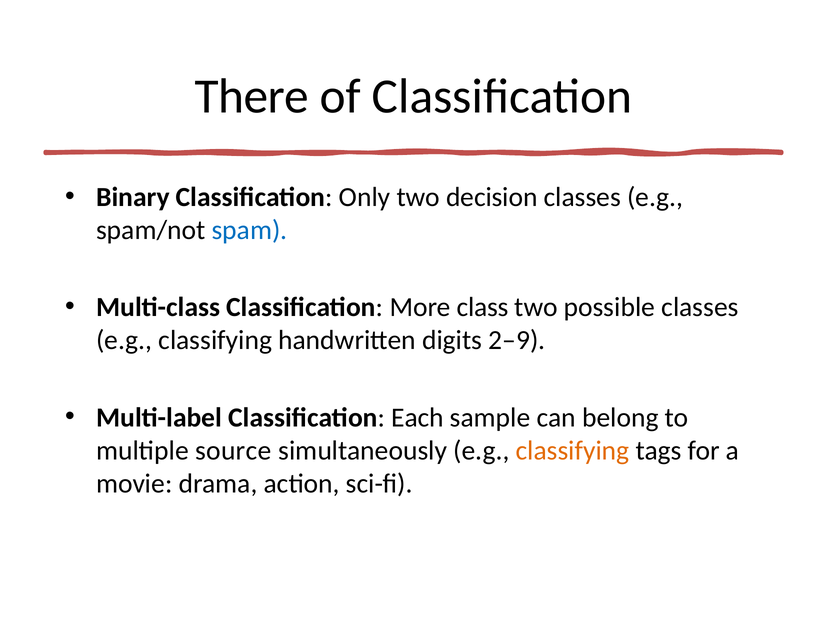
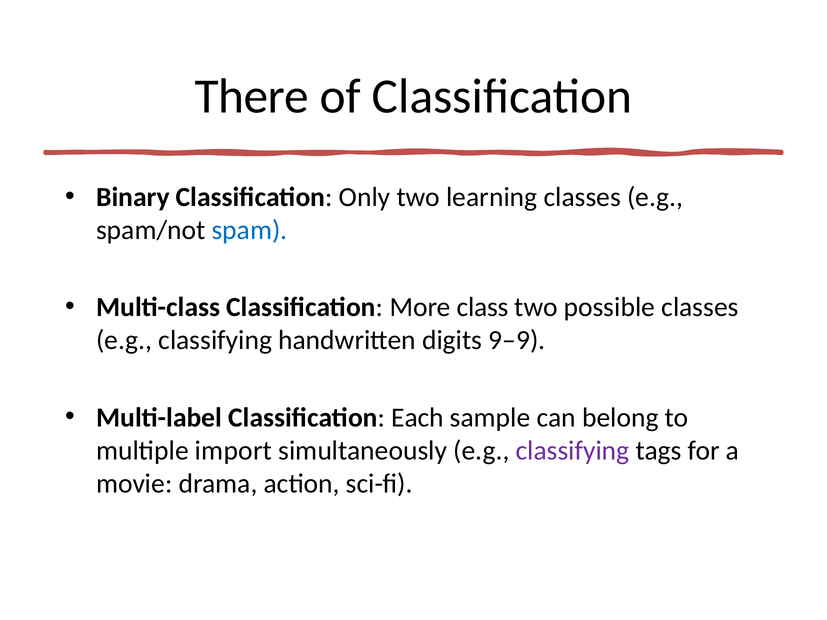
decision: decision -> learning
2–9: 2–9 -> 9–9
source: source -> import
classifying at (573, 451) colour: orange -> purple
